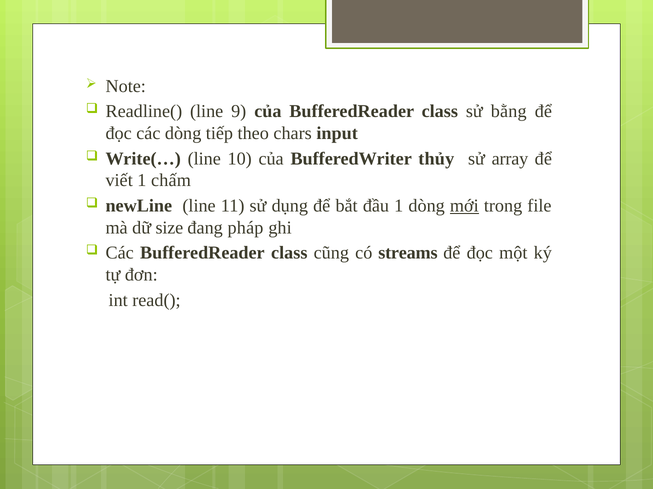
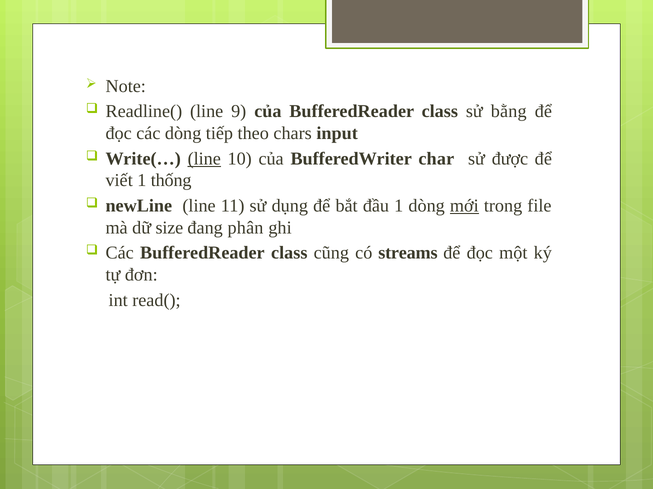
line at (204, 159) underline: none -> present
thủy: thủy -> char
array: array -> được
chấm: chấm -> thống
pháp: pháp -> phân
